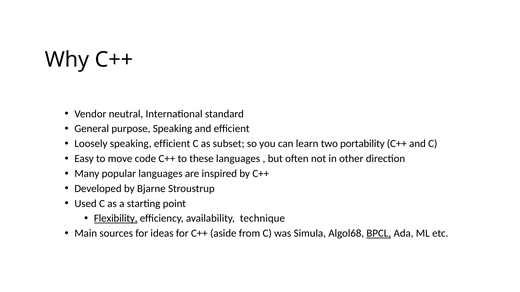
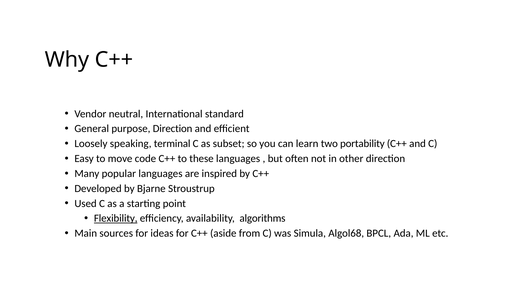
purpose Speaking: Speaking -> Direction
speaking efficient: efficient -> terminal
technique: technique -> algorithms
BPCL underline: present -> none
